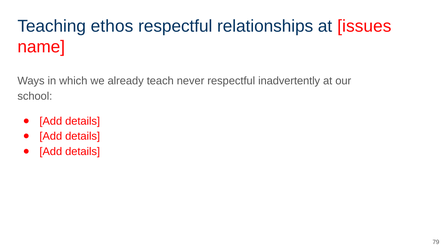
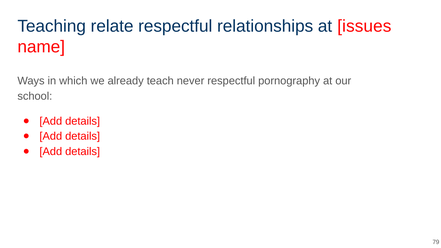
ethos: ethos -> relate
inadvertently: inadvertently -> pornography
